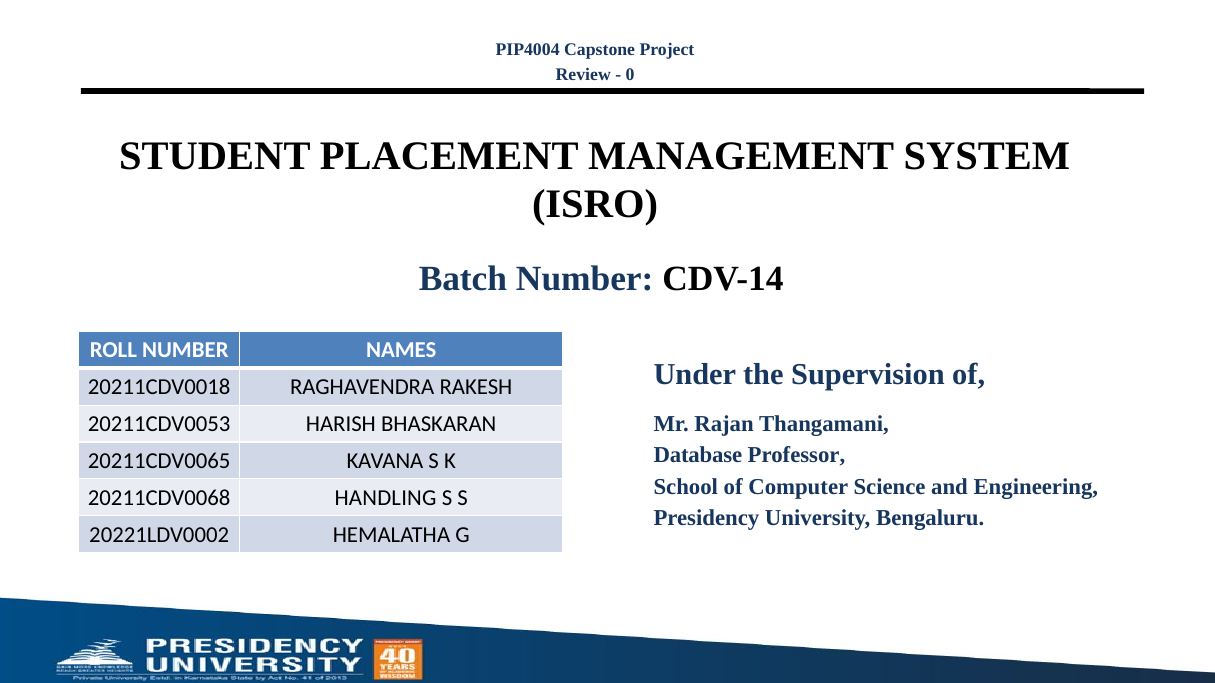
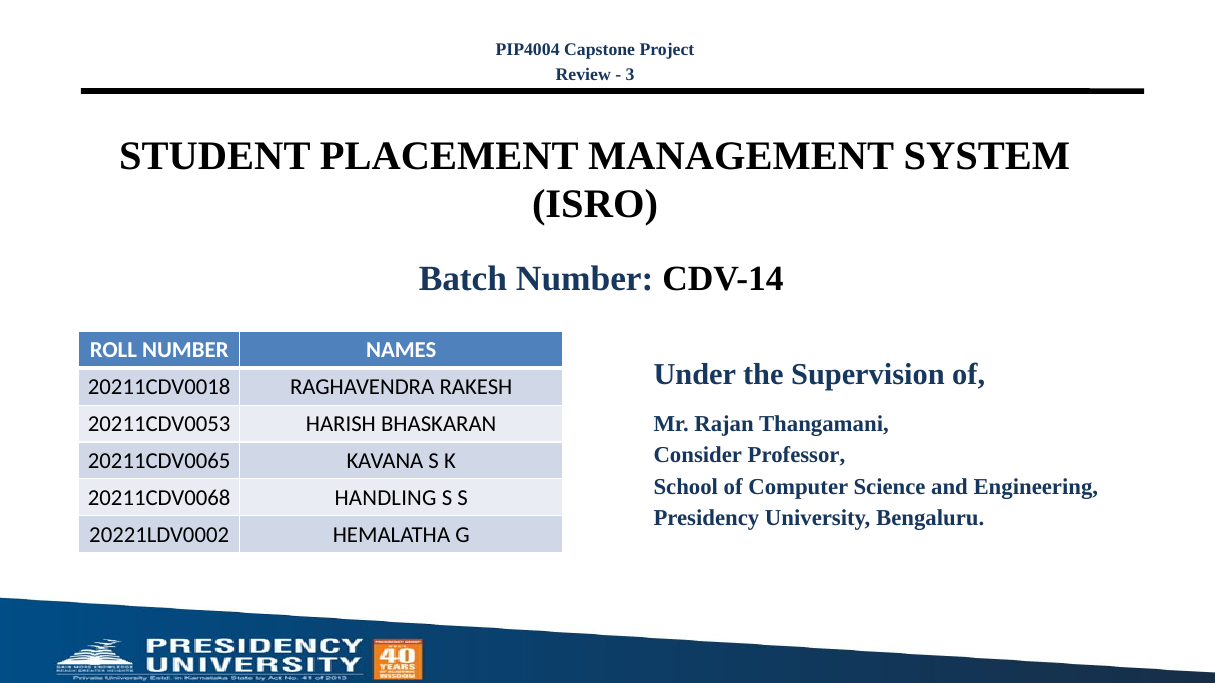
0: 0 -> 3
Database: Database -> Consider
